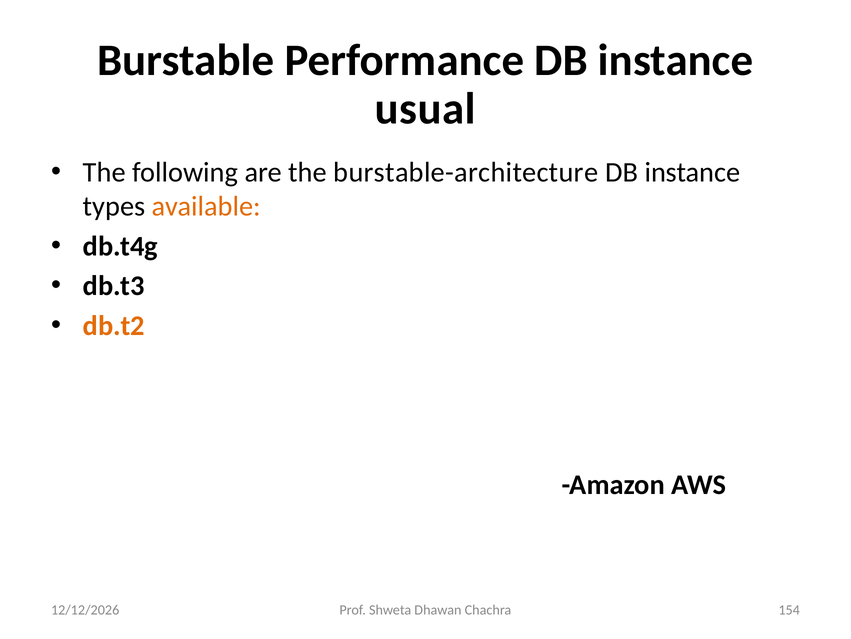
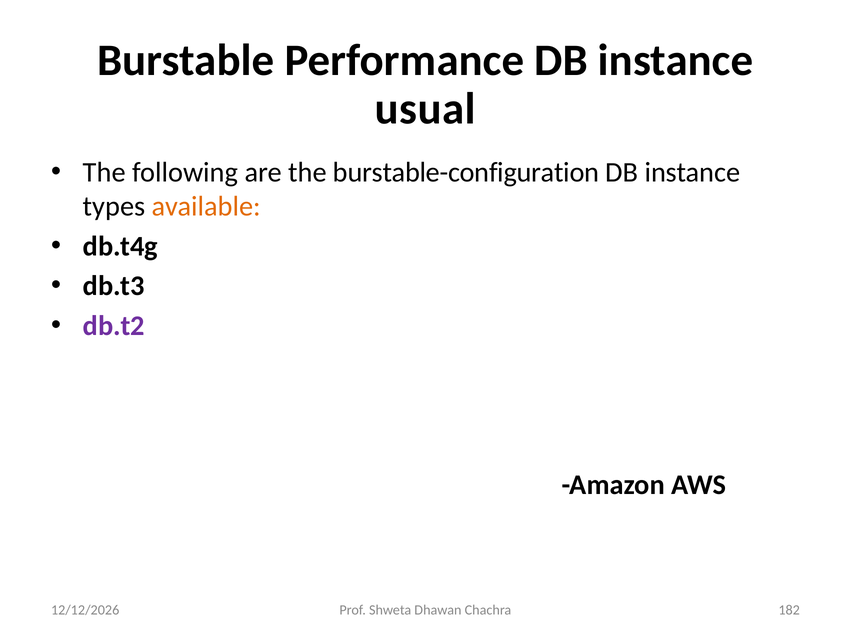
burstable-architecture: burstable-architecture -> burstable-configuration
db.t2 colour: orange -> purple
154: 154 -> 182
